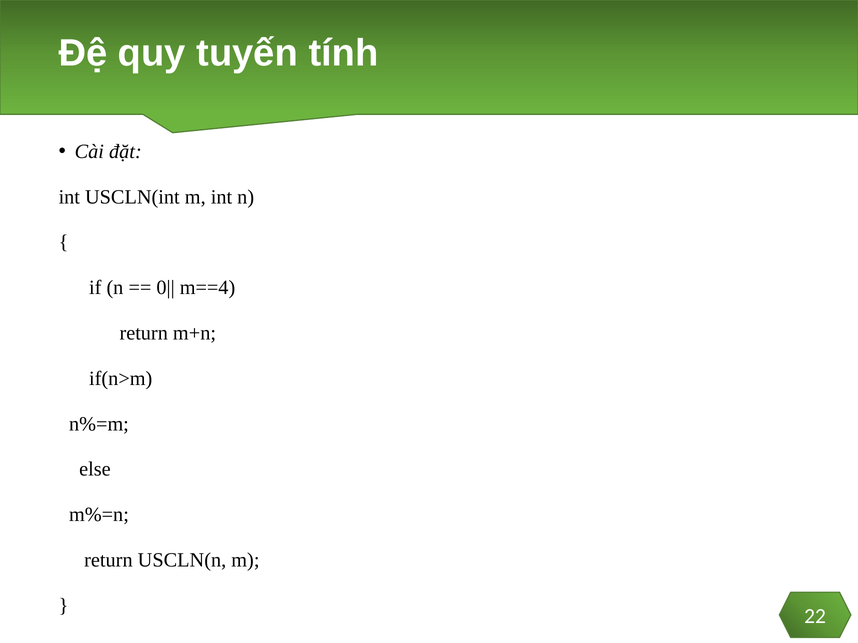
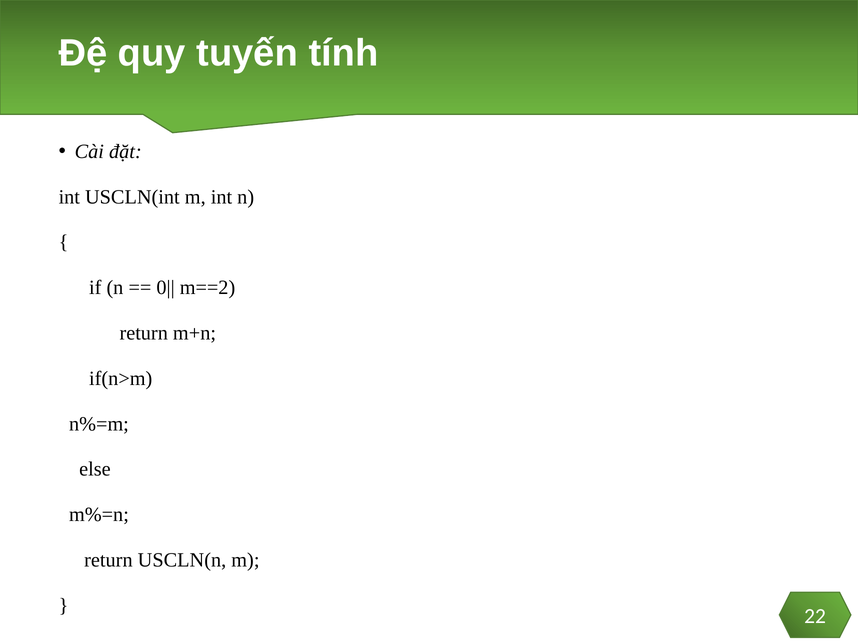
m==4: m==4 -> m==2
